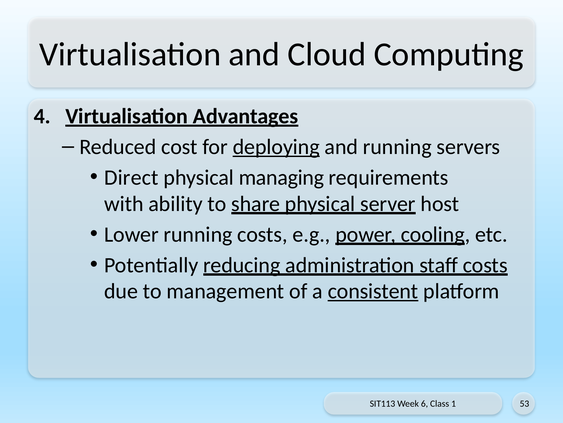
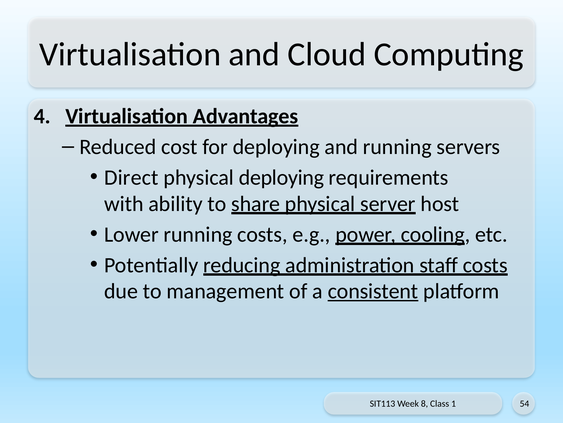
deploying at (276, 147) underline: present -> none
physical managing: managing -> deploying
6: 6 -> 8
53: 53 -> 54
